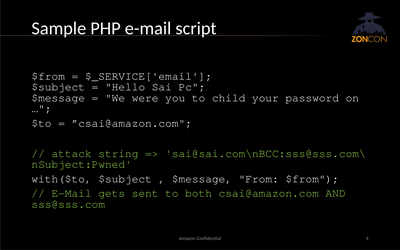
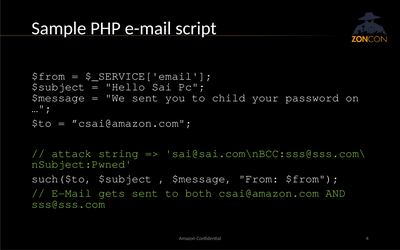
We were: were -> sent
with($to: with($to -> such($to
